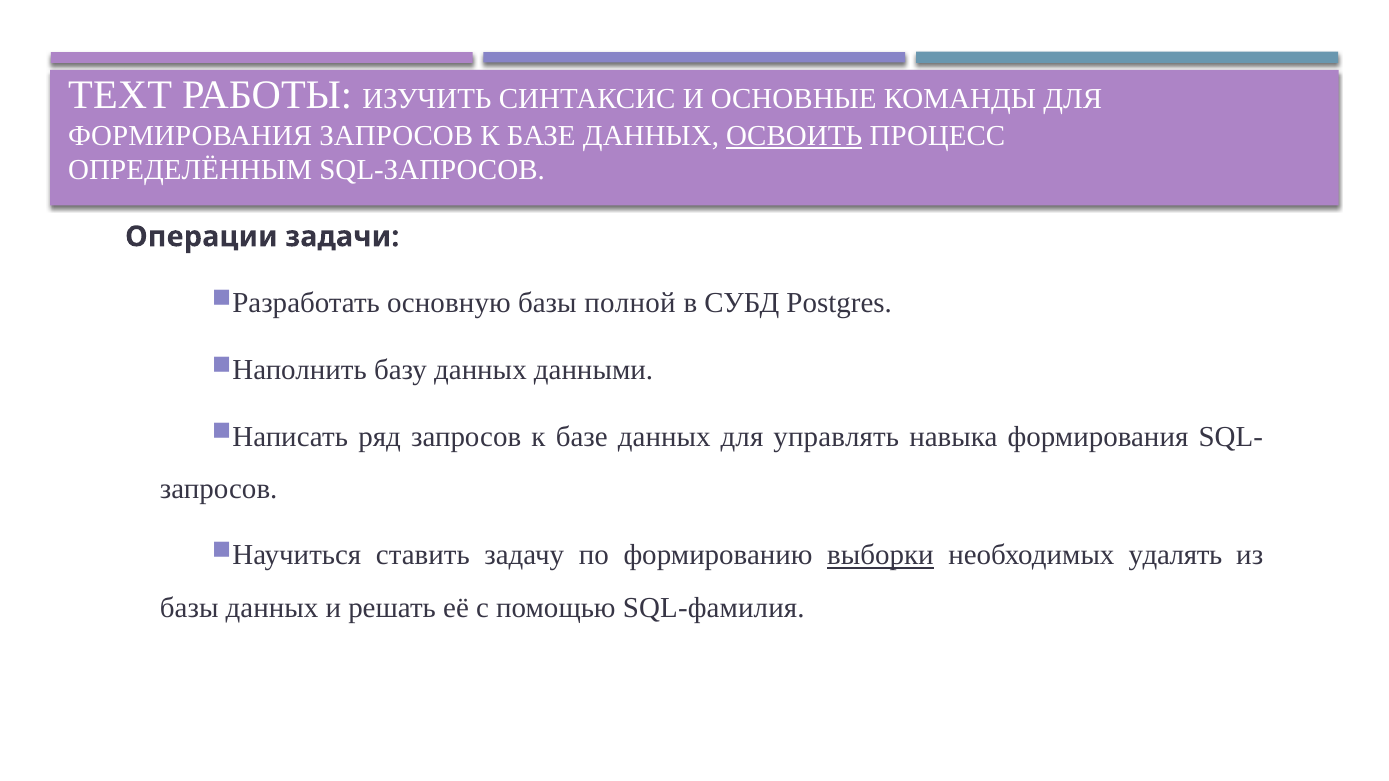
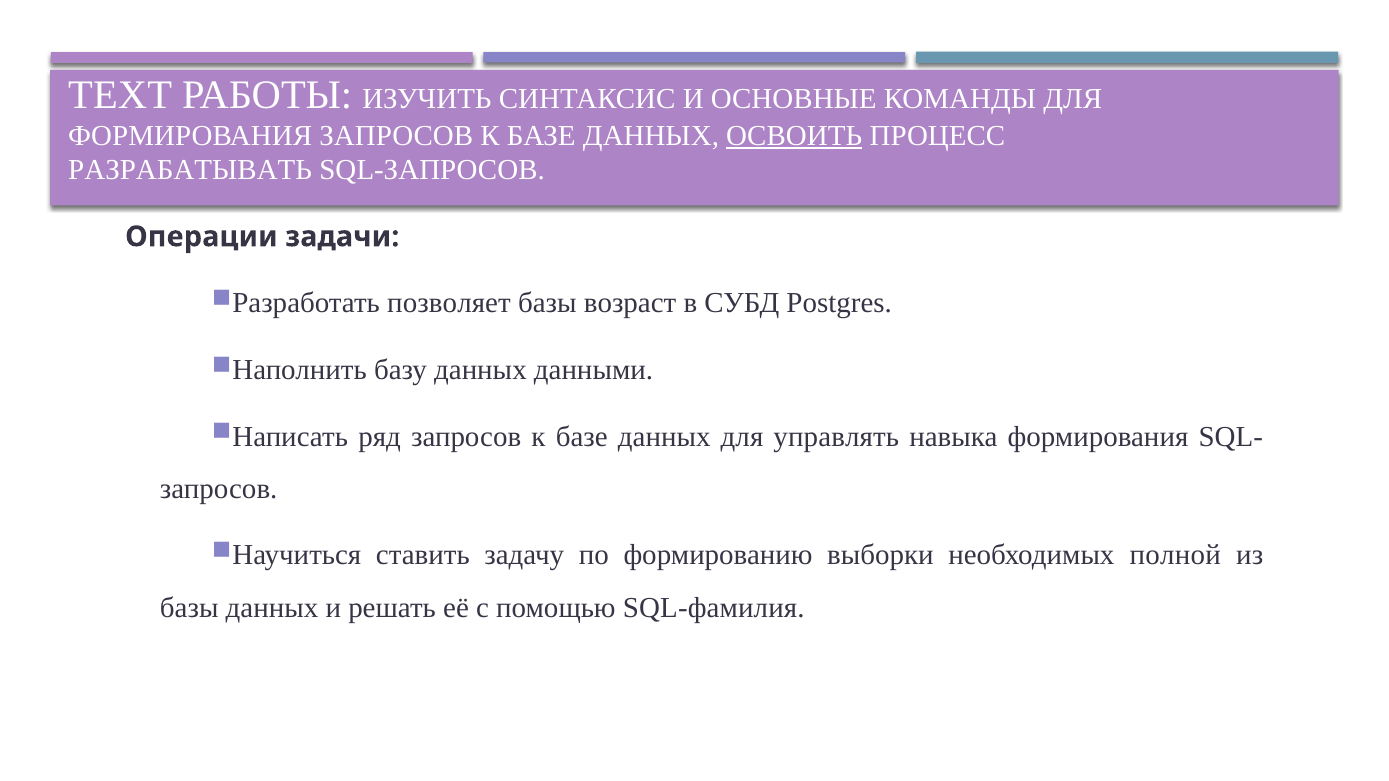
ОПРЕДЕЛЁННЫМ: ОПРЕДЕЛЁННЫМ -> РАЗРАБАТЫВАТЬ
основную: основную -> позволяет
полной: полной -> возраст
выборки underline: present -> none
удалять: удалять -> полной
